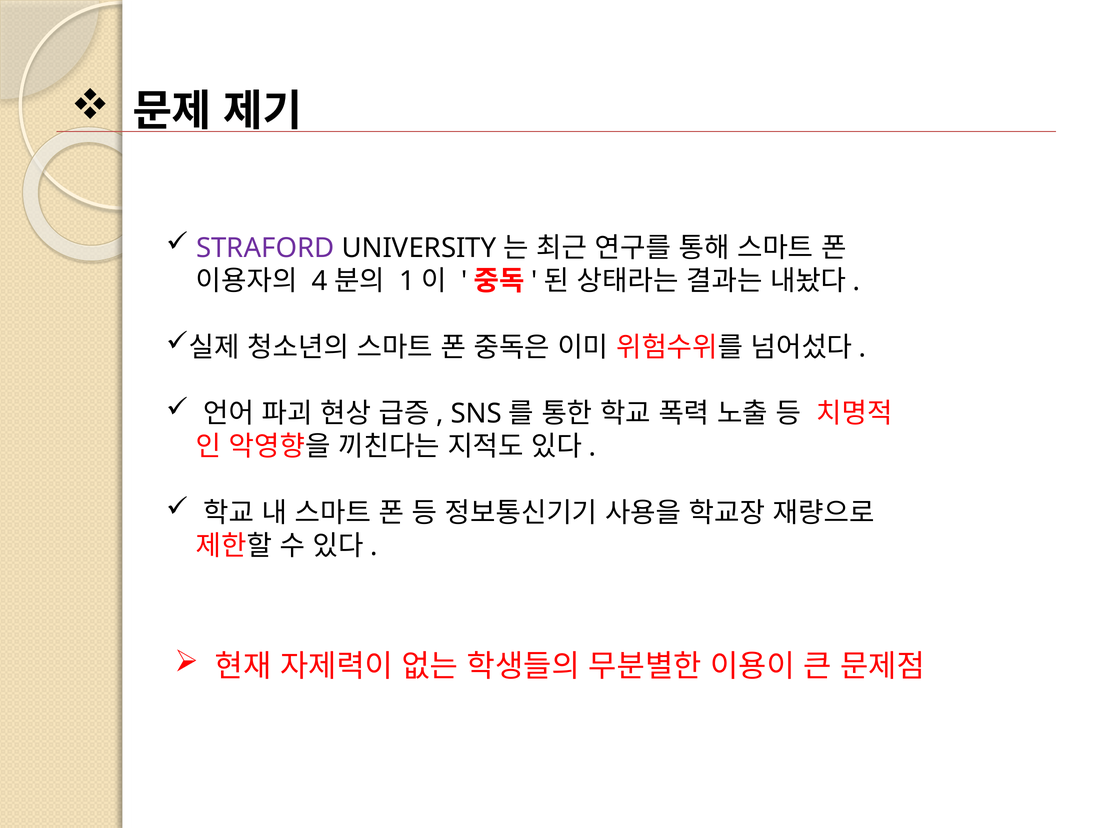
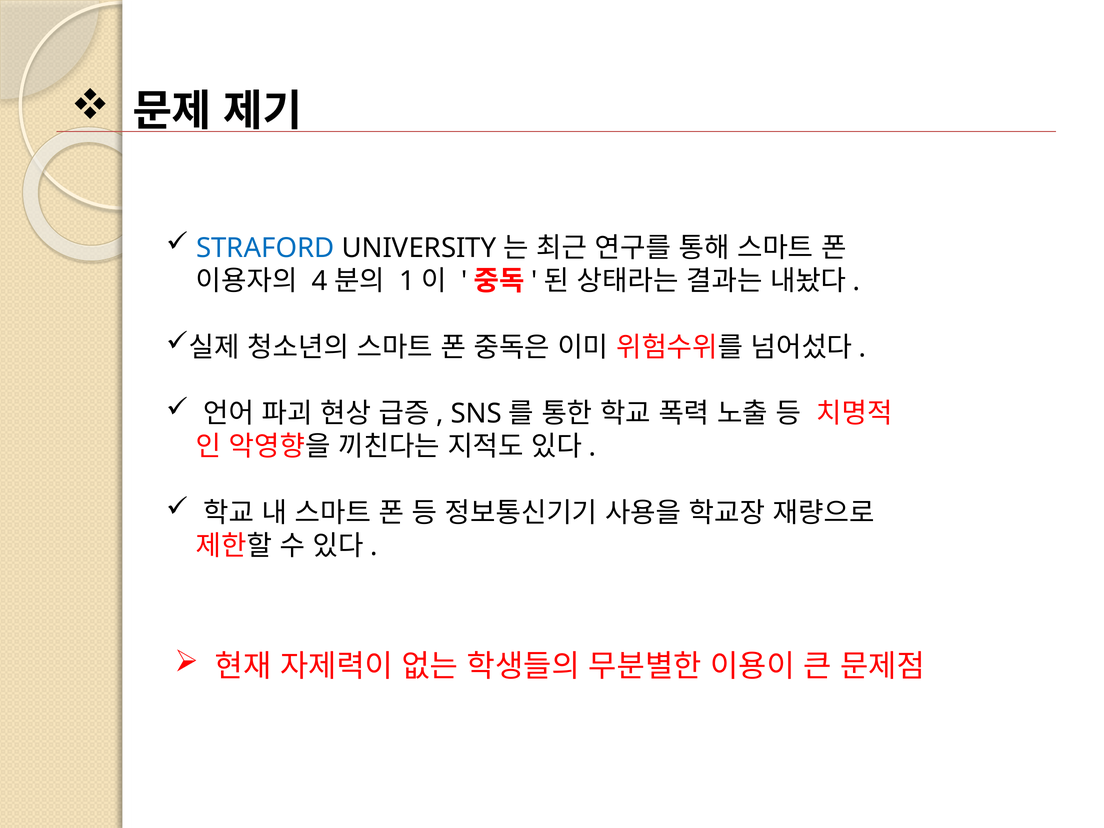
STRAFORD colour: purple -> blue
